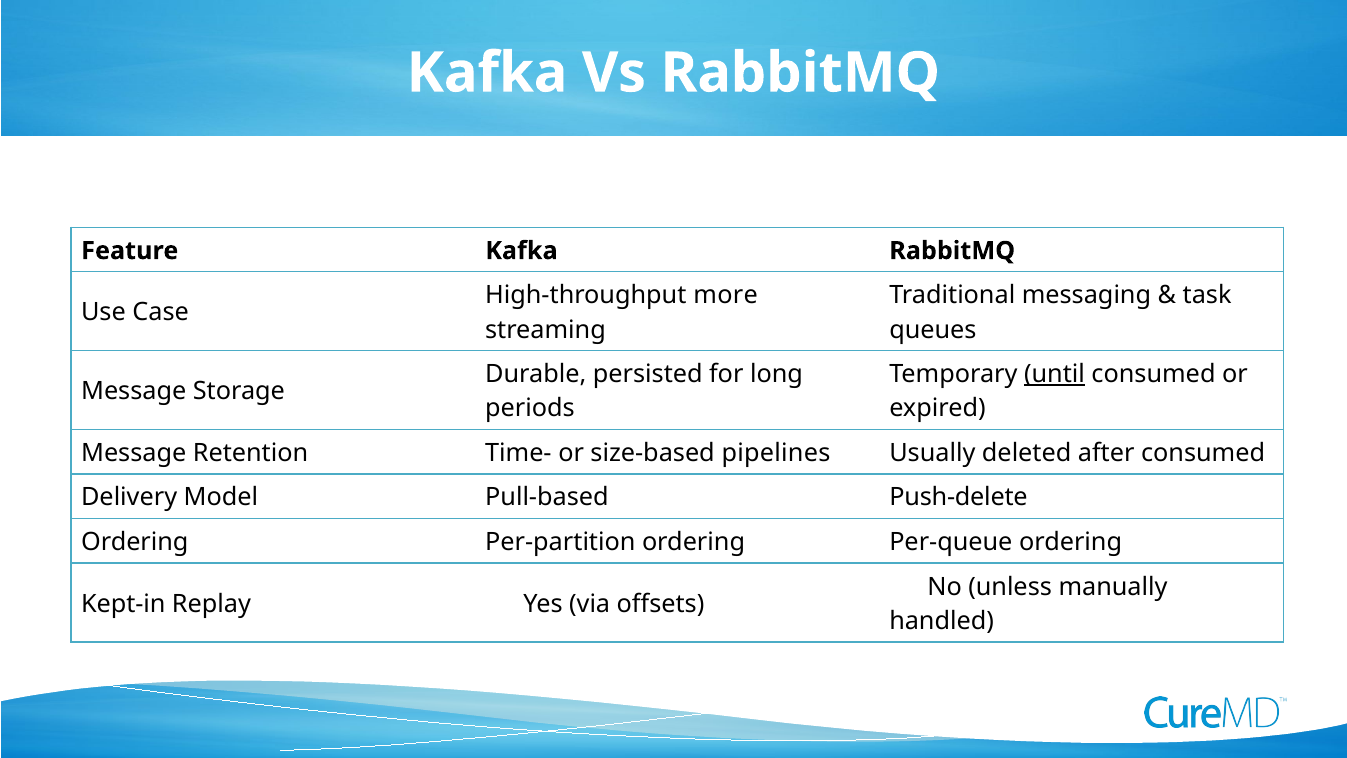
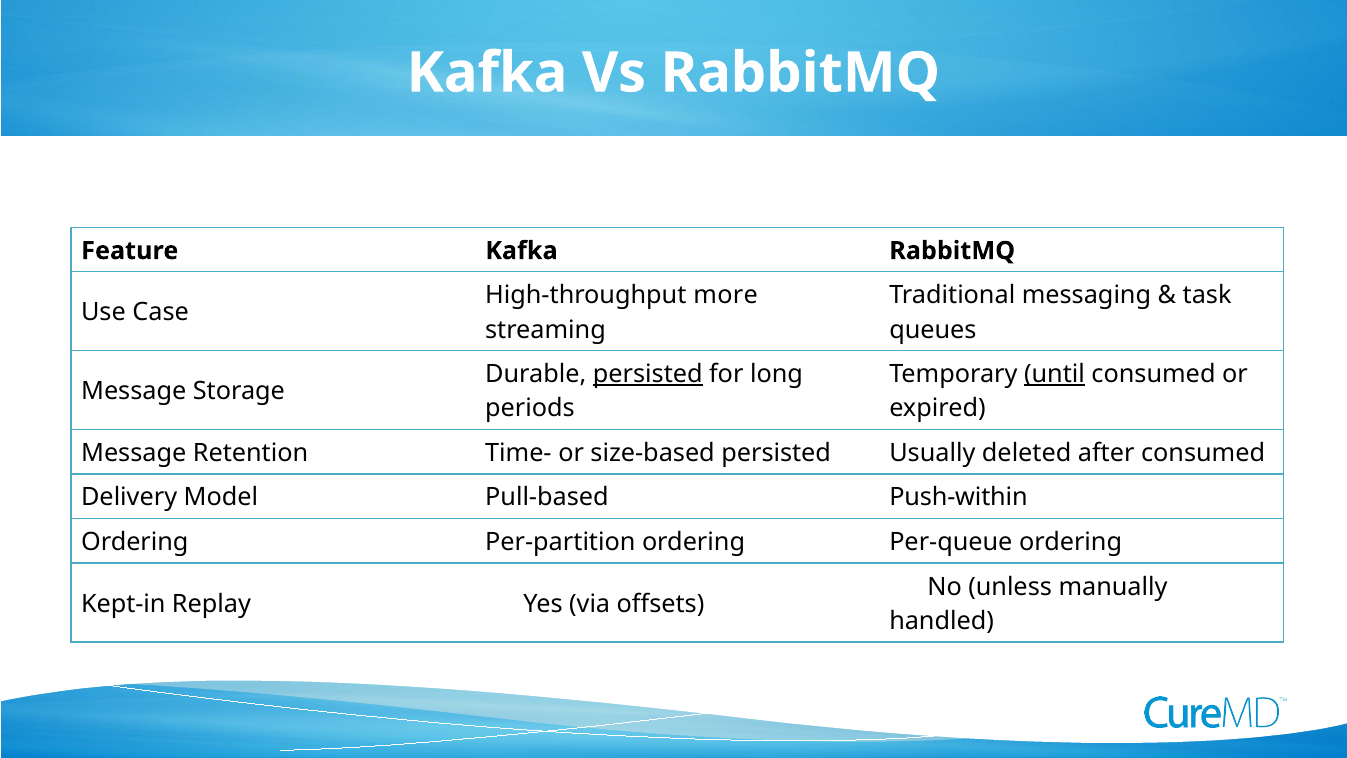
persisted at (648, 374) underline: none -> present
size-based pipelines: pipelines -> persisted
Push-delete: Push-delete -> Push-within
